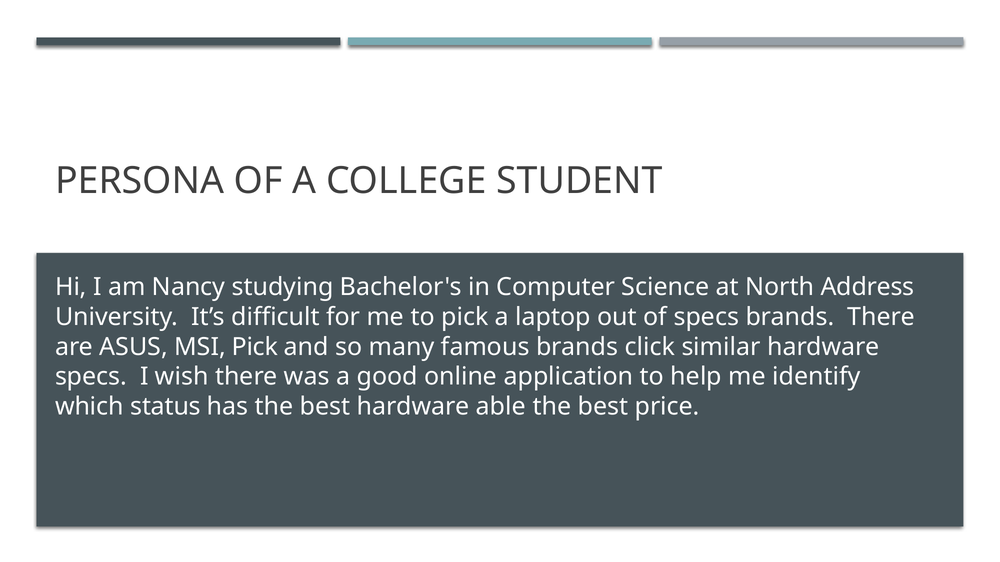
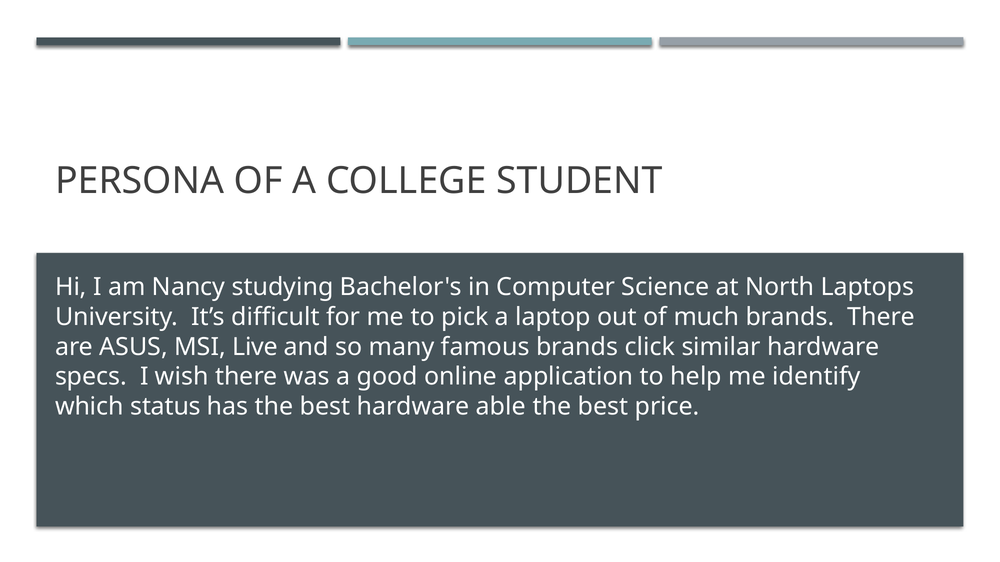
Address: Address -> Laptops
of specs: specs -> much
MSI Pick: Pick -> Live
